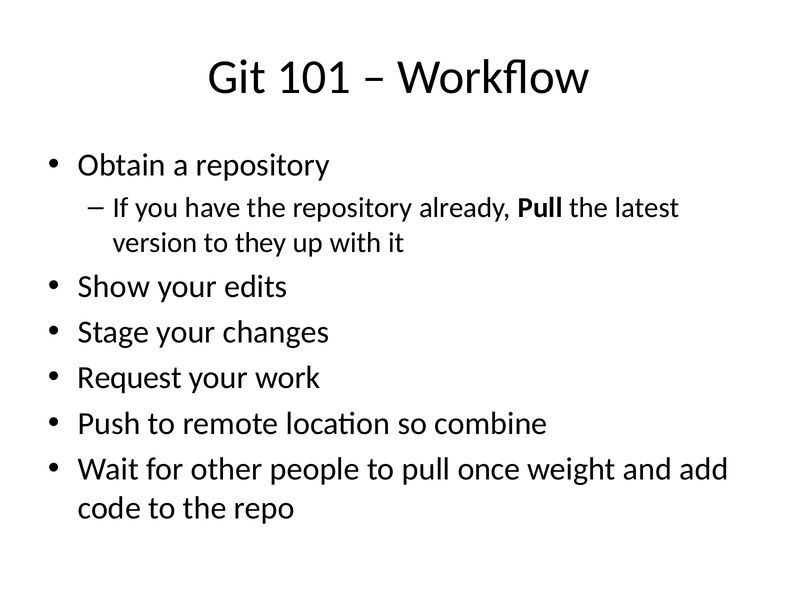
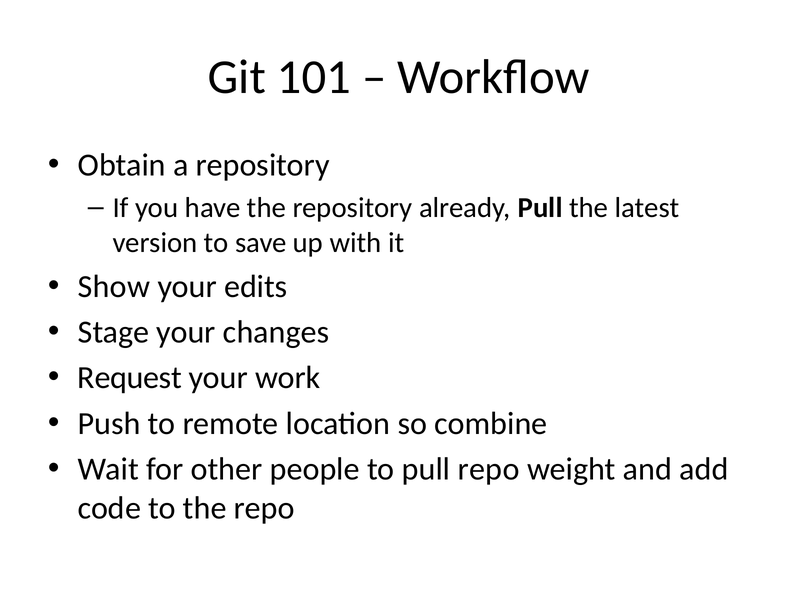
they: they -> save
pull once: once -> repo
